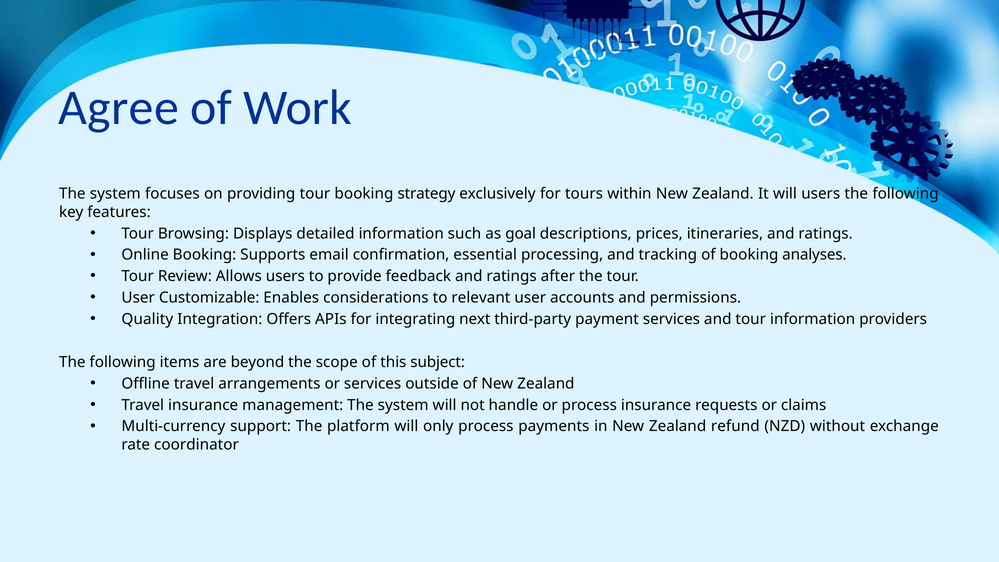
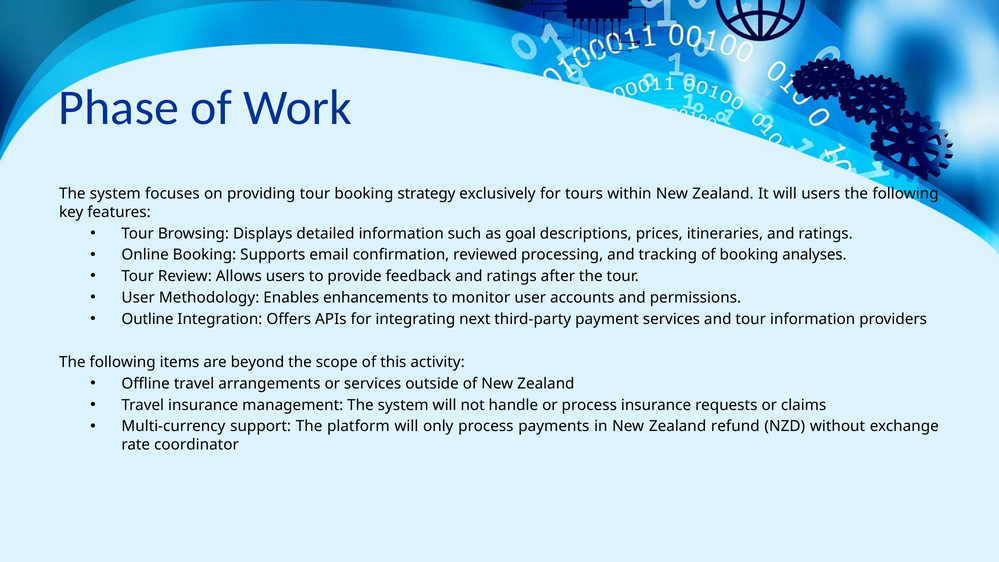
Agree: Agree -> Phase
essential: essential -> reviewed
Customizable: Customizable -> Methodology
considerations: considerations -> enhancements
relevant: relevant -> monitor
Quality: Quality -> Outline
subject: subject -> activity
